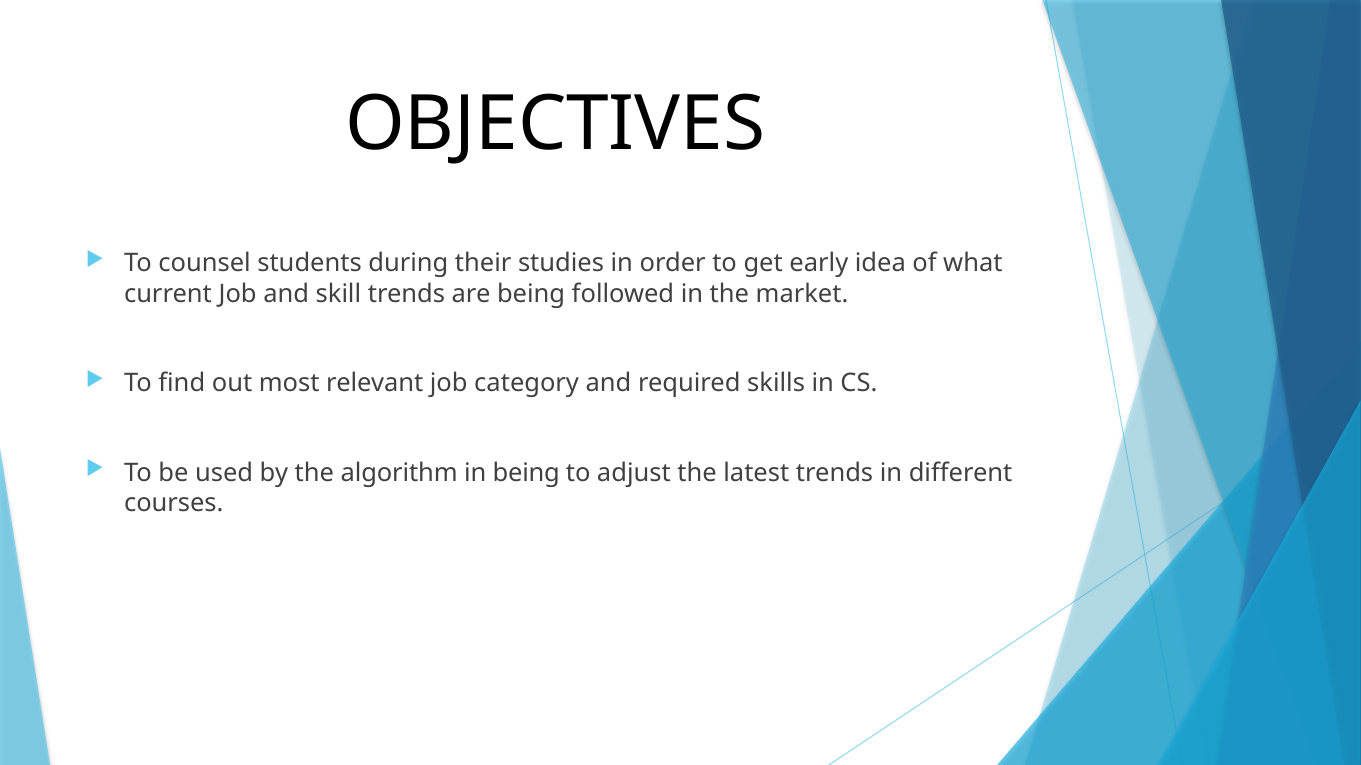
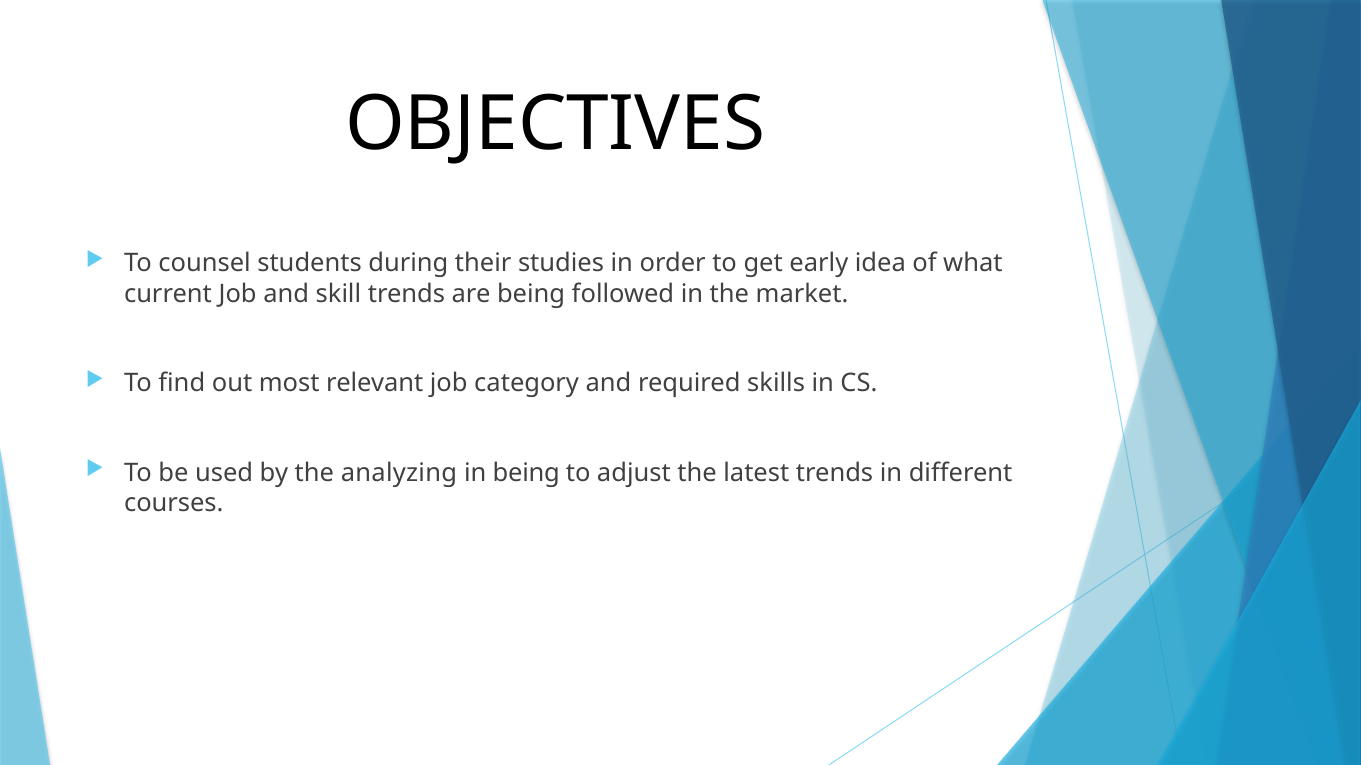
algorithm: algorithm -> analyzing
